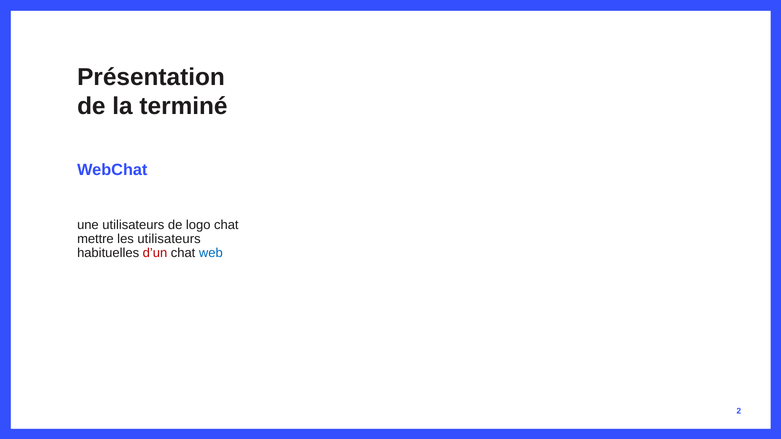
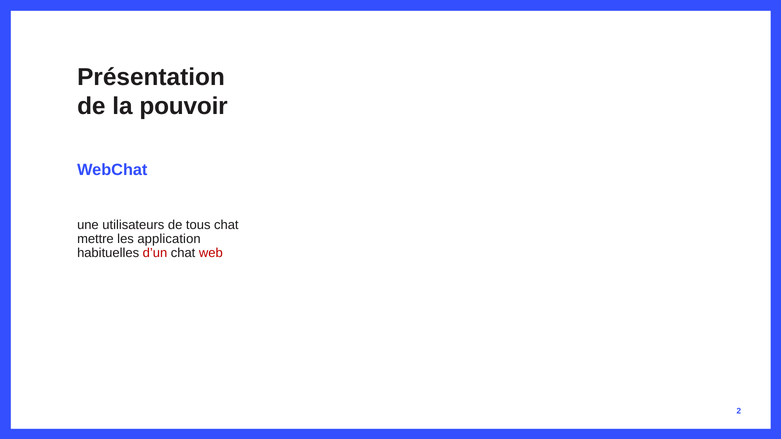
terminé: terminé -> pouvoir
logo: logo -> tous
les utilisateurs: utilisateurs -> application
web colour: blue -> red
